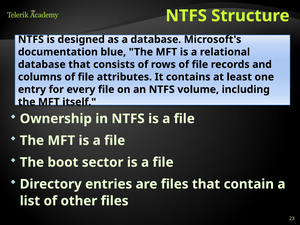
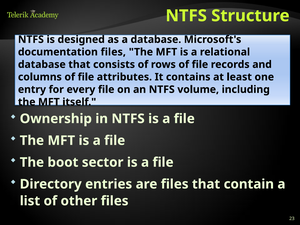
documentation blue: blue -> files
